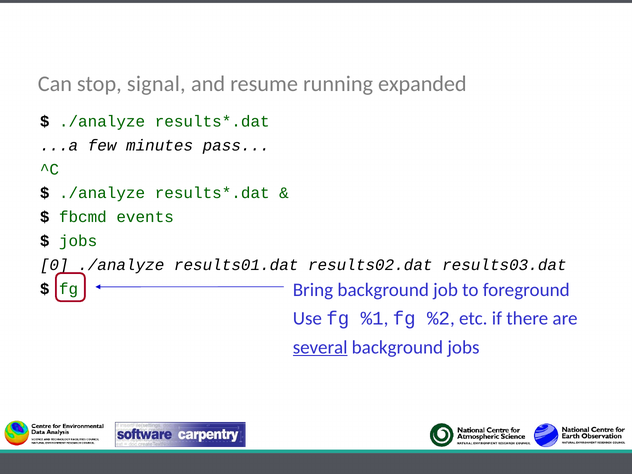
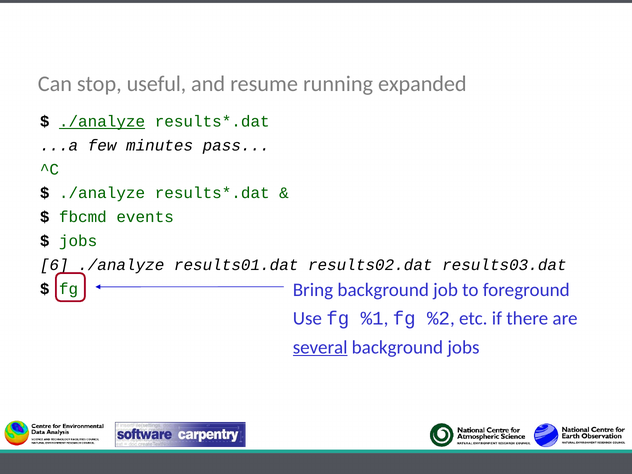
signal: signal -> useful
./analyze at (102, 122) underline: none -> present
0: 0 -> 6
